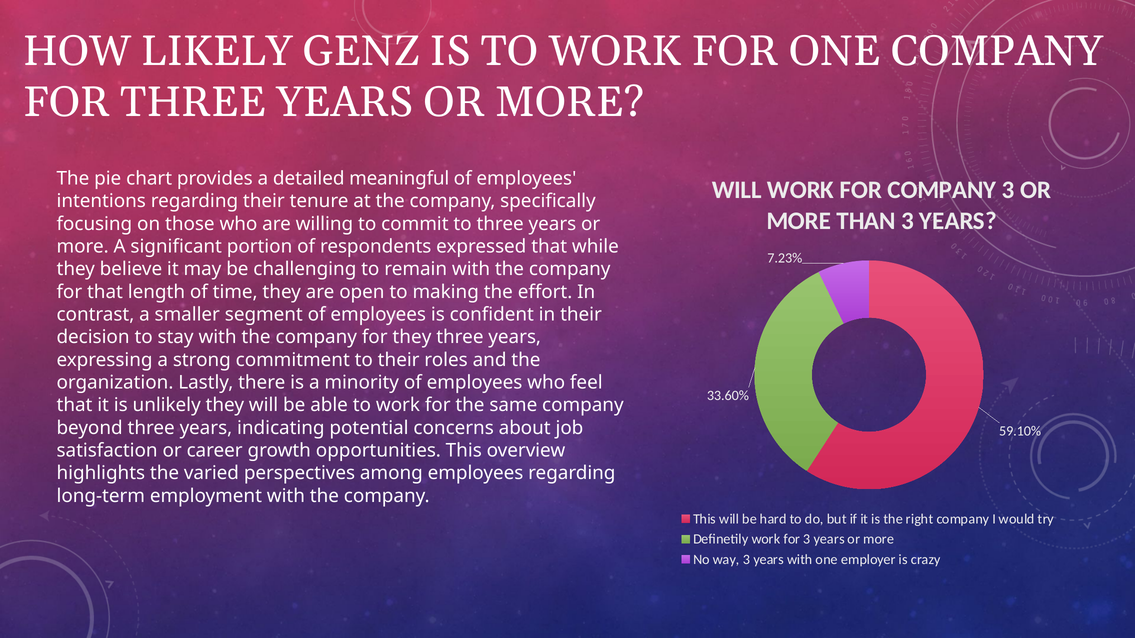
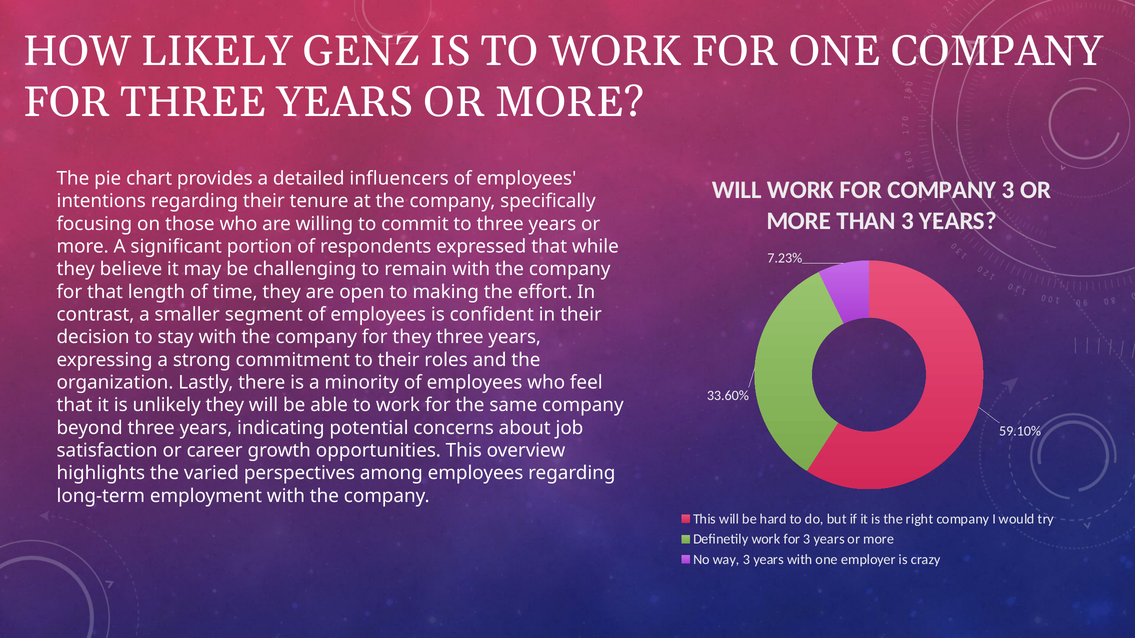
meaningful: meaningful -> influencers
